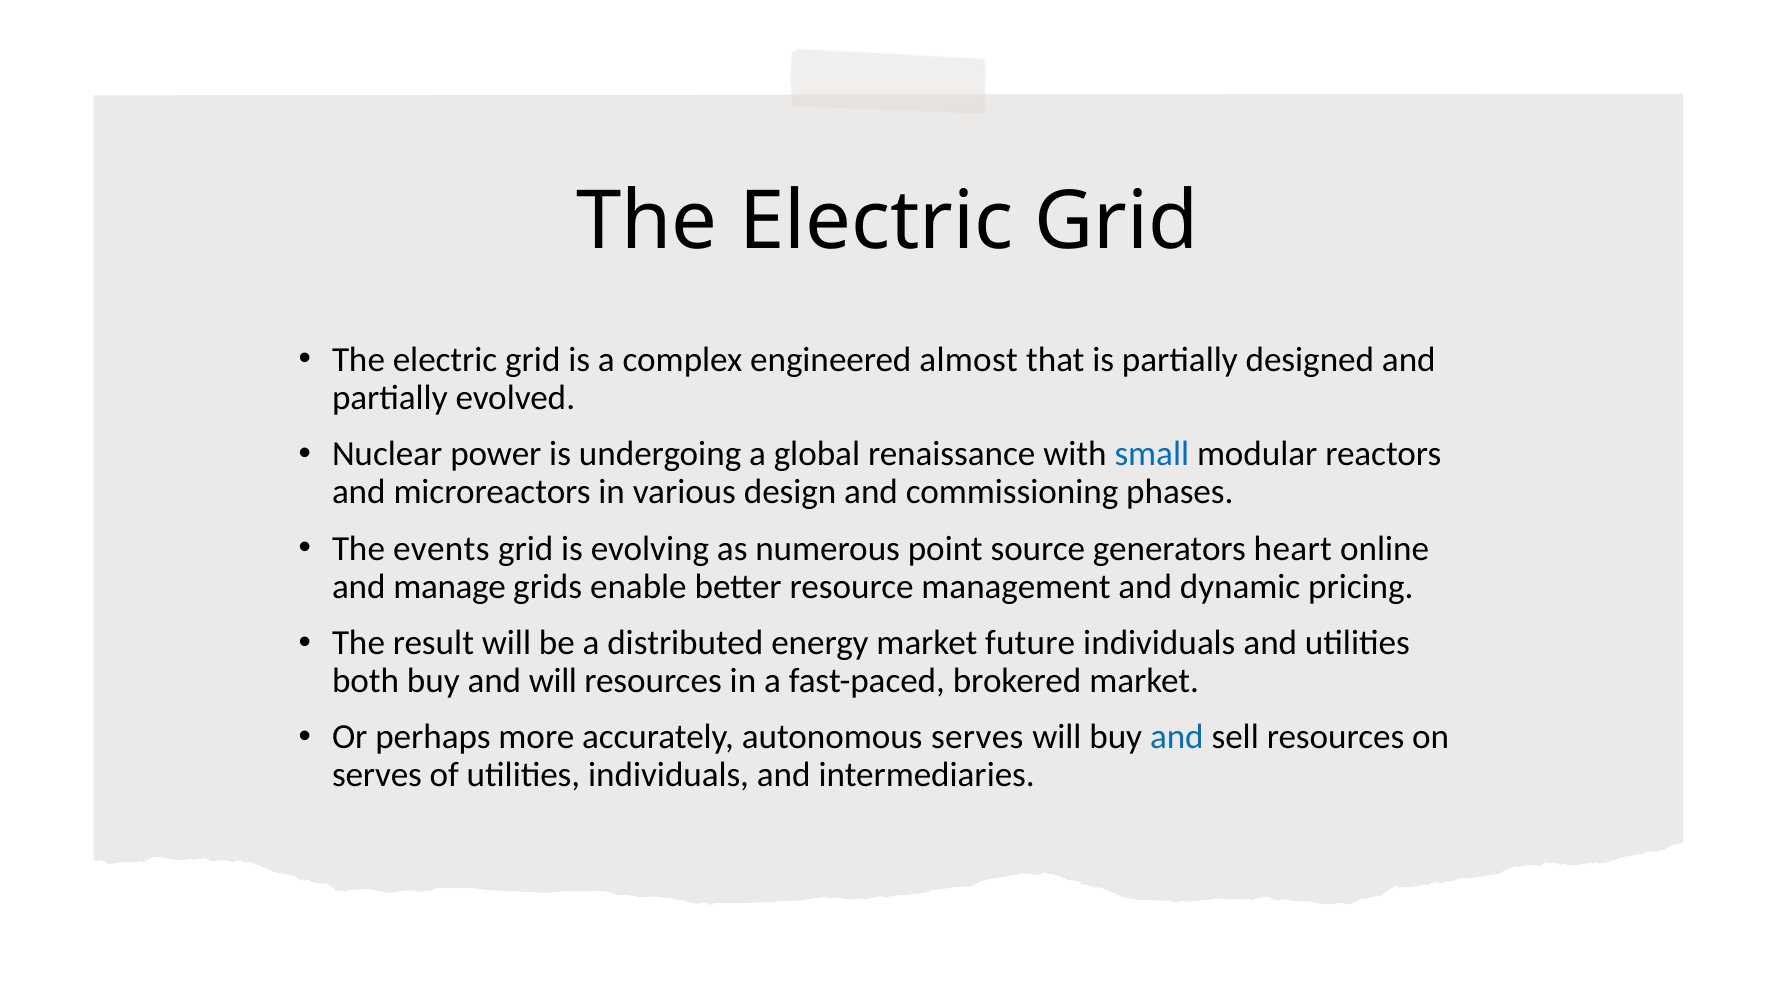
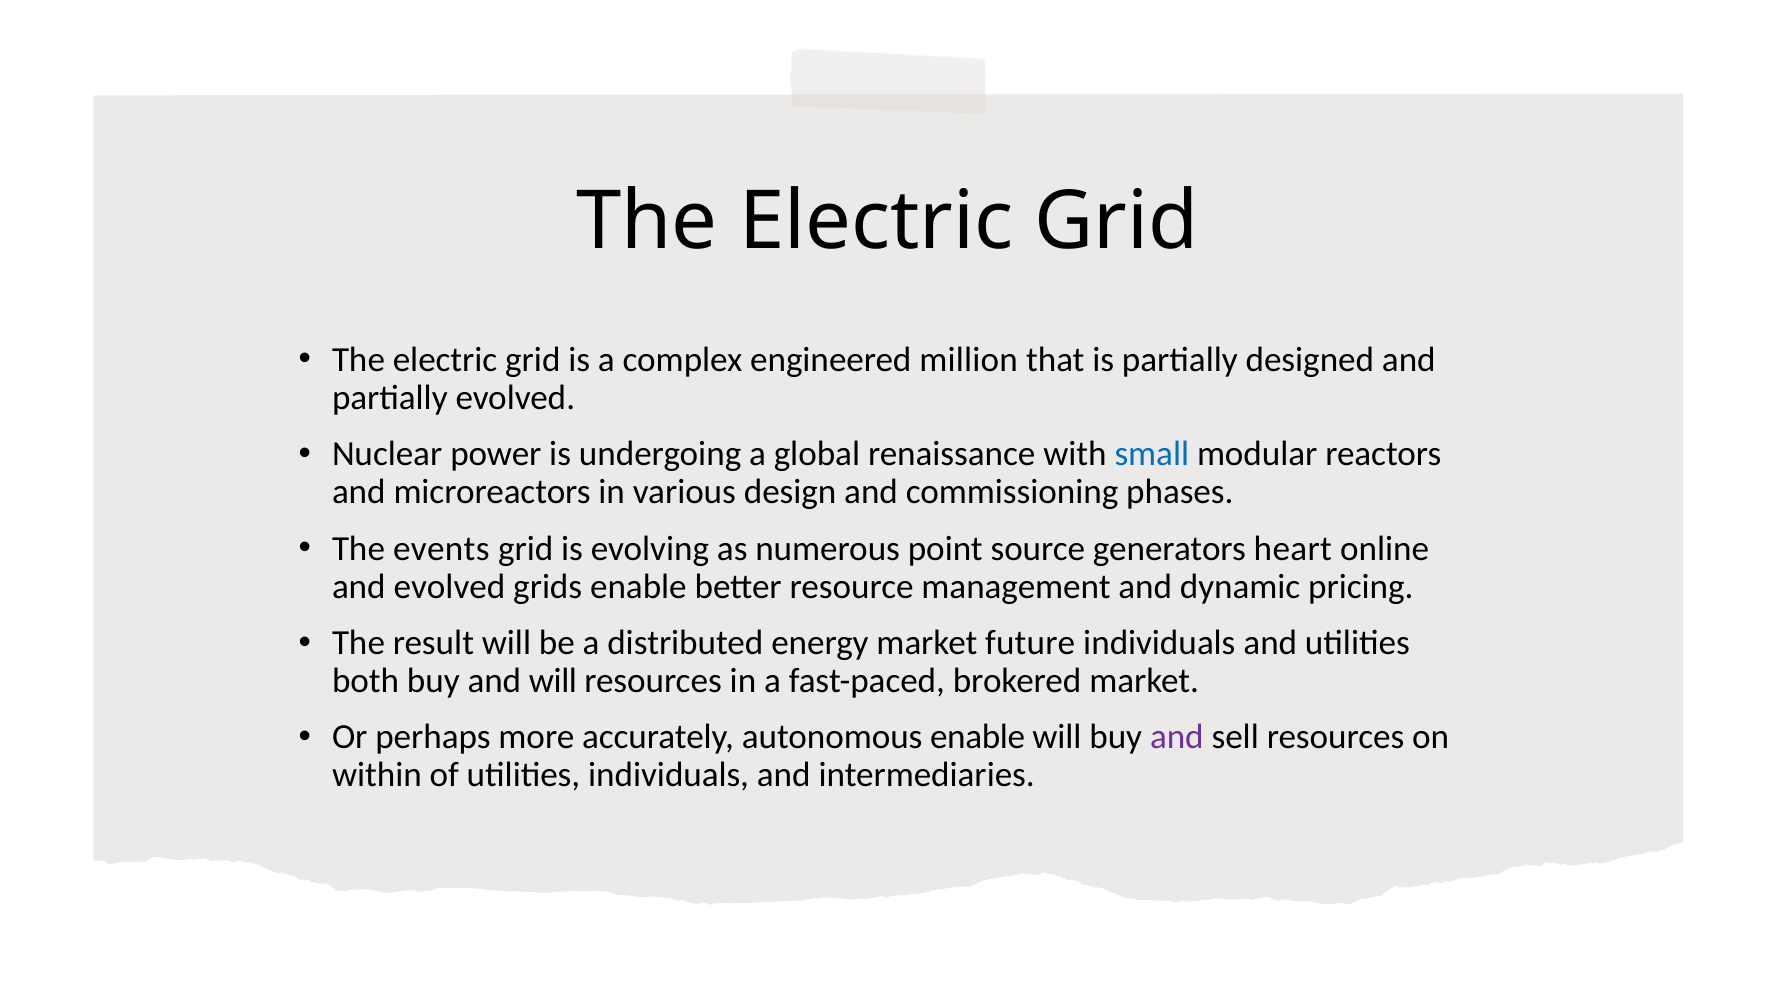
almost: almost -> million
and manage: manage -> evolved
autonomous serves: serves -> enable
and at (1177, 737) colour: blue -> purple
serves at (377, 775): serves -> within
